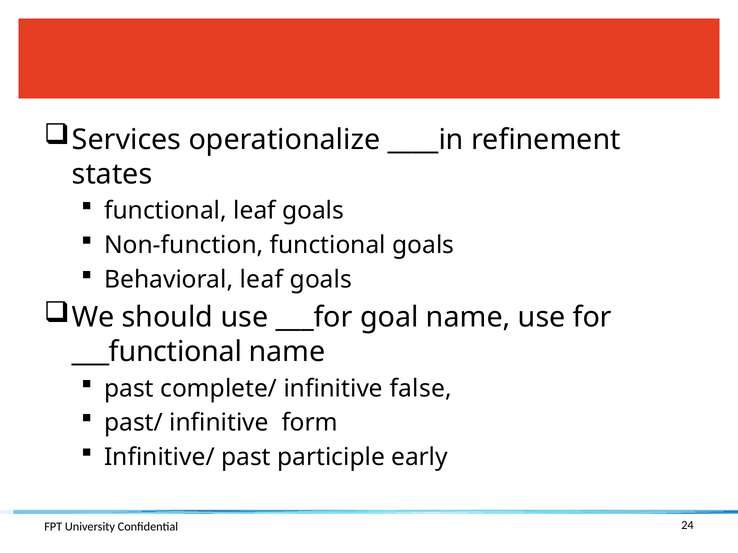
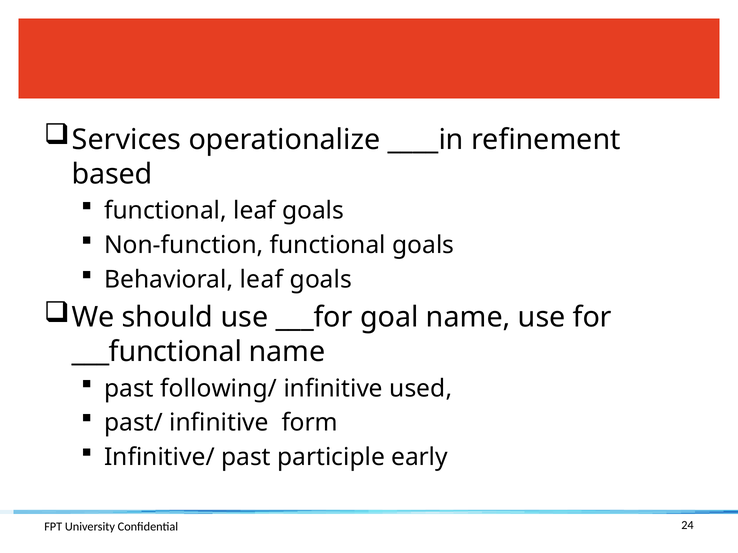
states: states -> based
complete/: complete/ -> following/
false: false -> used
